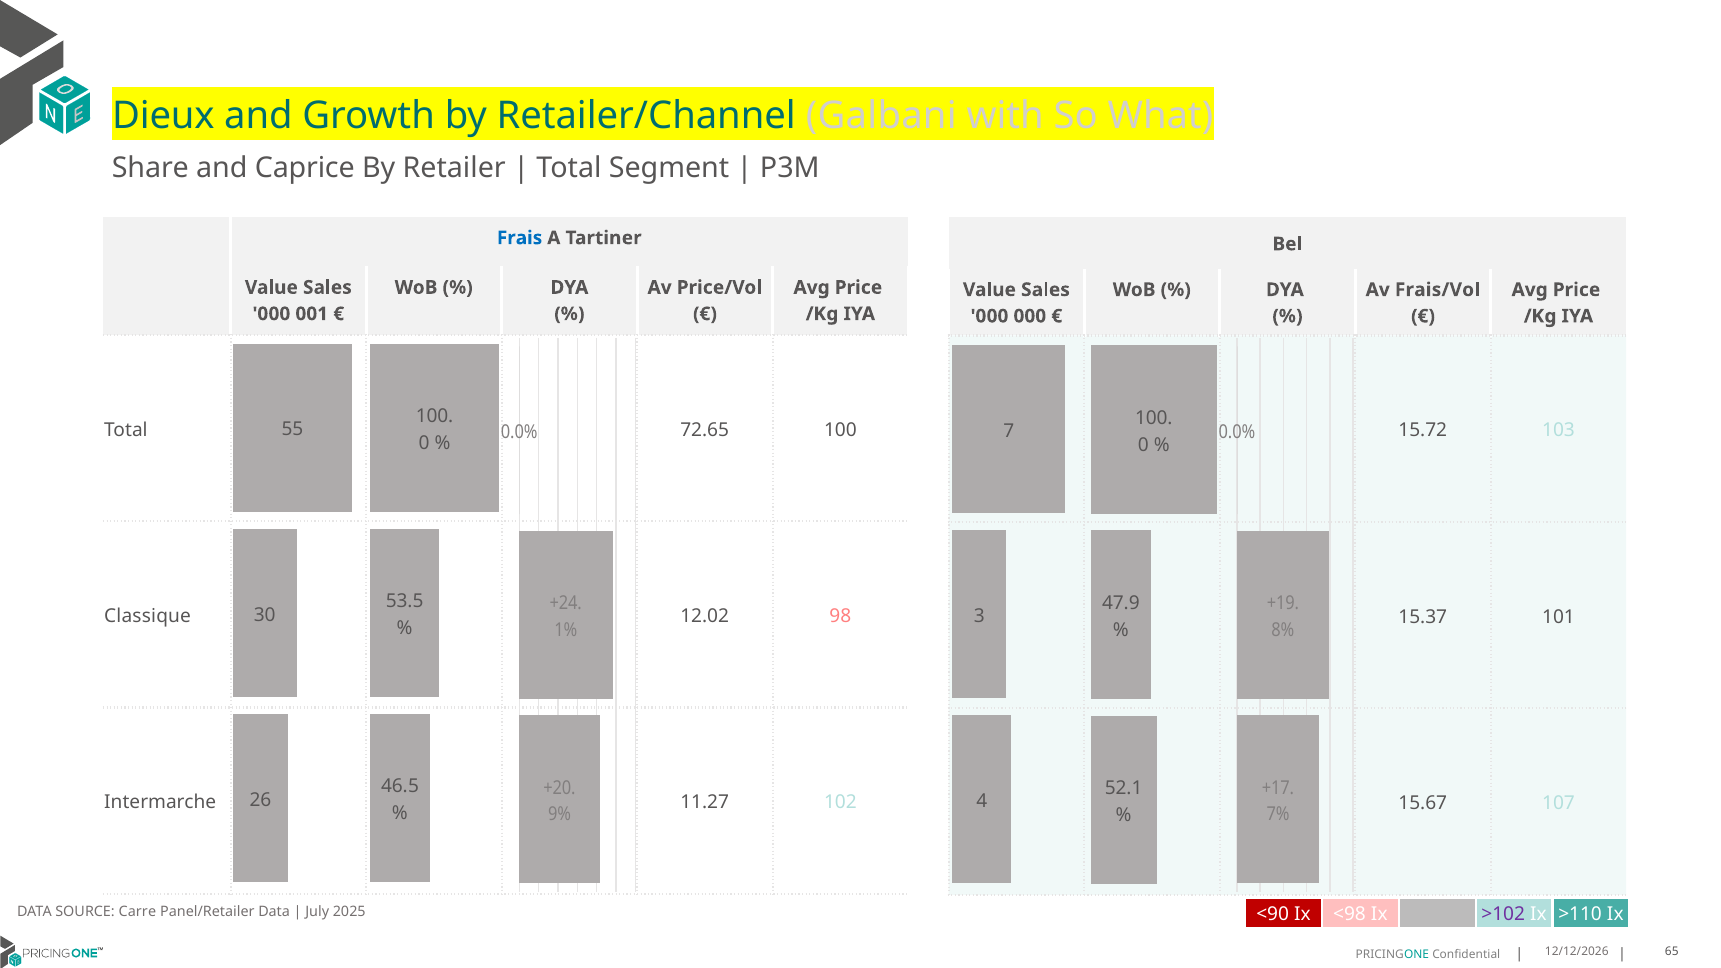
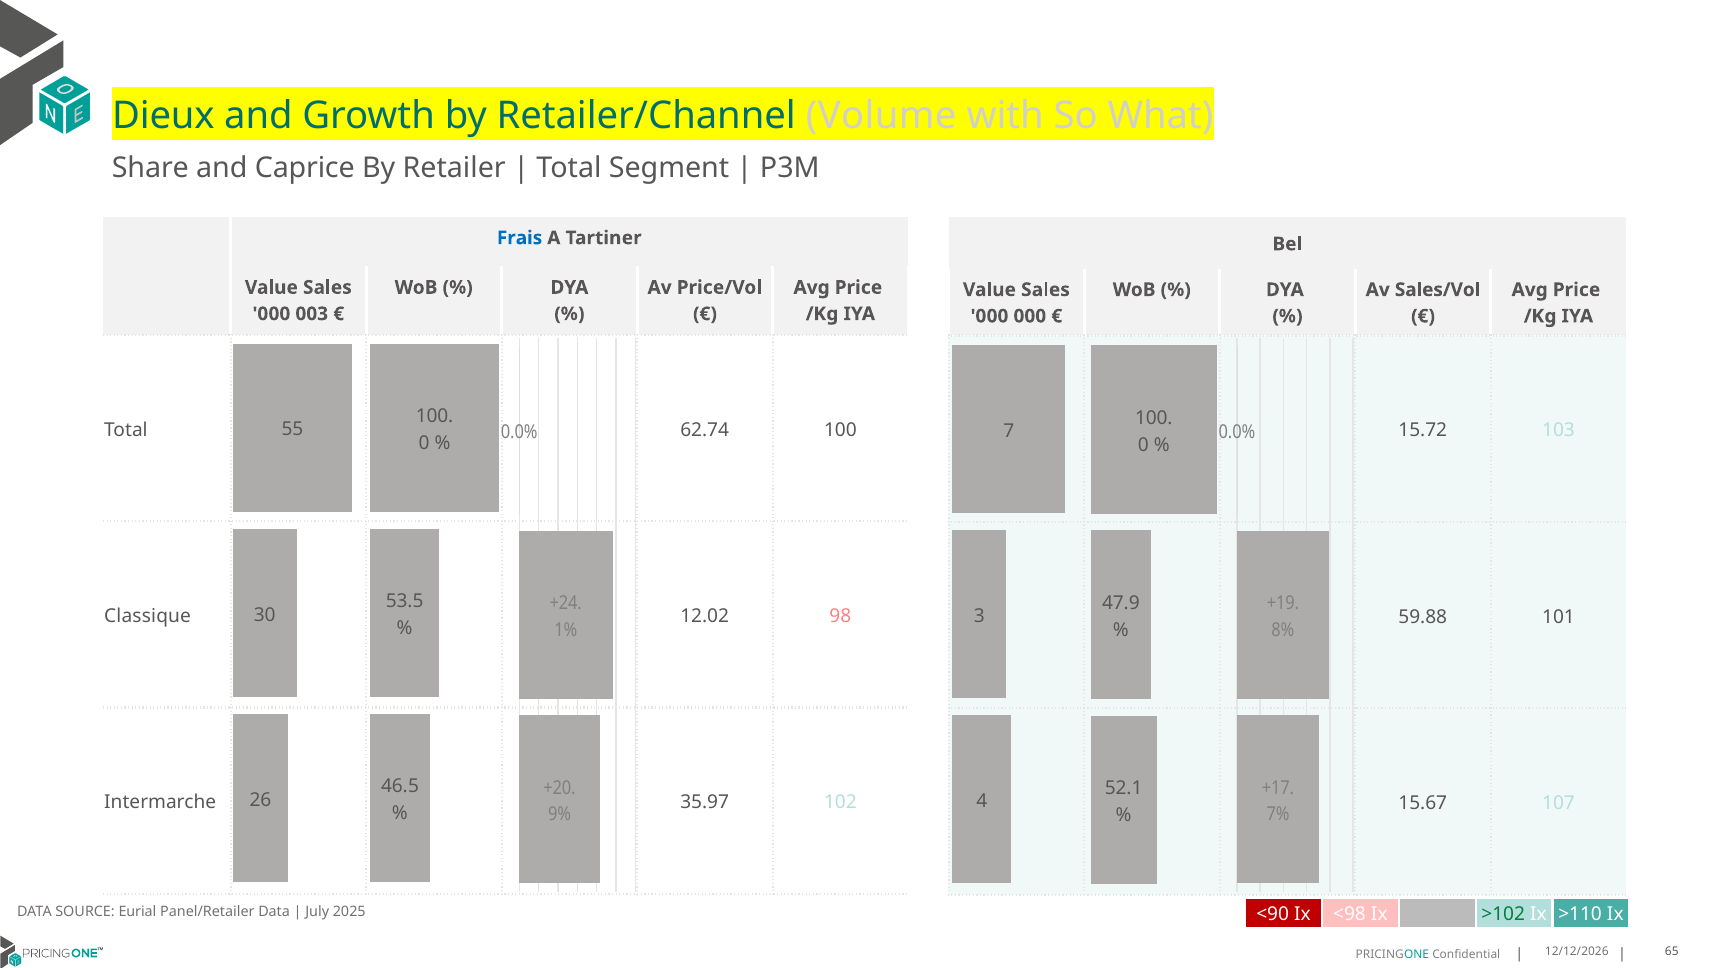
Galbani: Galbani -> Volume
Frais/Vol: Frais/Vol -> Sales/Vol
001: 001 -> 003
72.65: 72.65 -> 62.74
15.37: 15.37 -> 59.88
11.27: 11.27 -> 35.97
Carre: Carre -> Eurial
>102 colour: purple -> green
